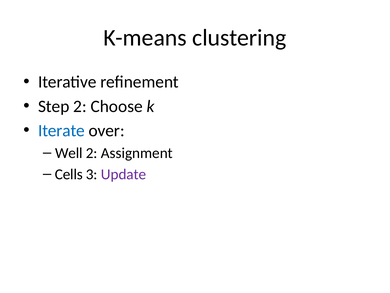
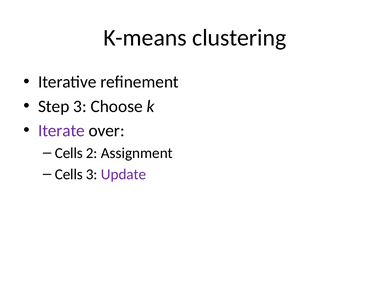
Step 2: 2 -> 3
Iterate colour: blue -> purple
Well at (69, 153): Well -> Cells
